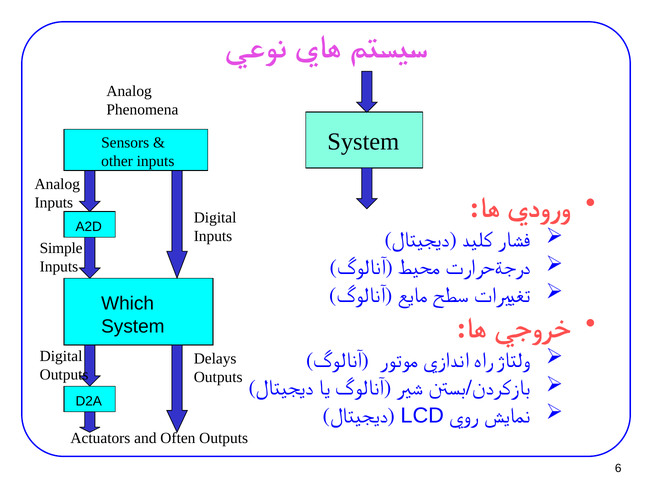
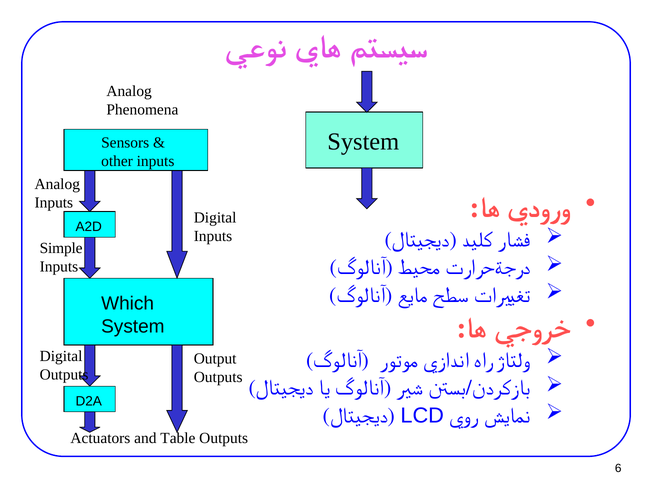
Delays: Delays -> Output
Often: Often -> Table
